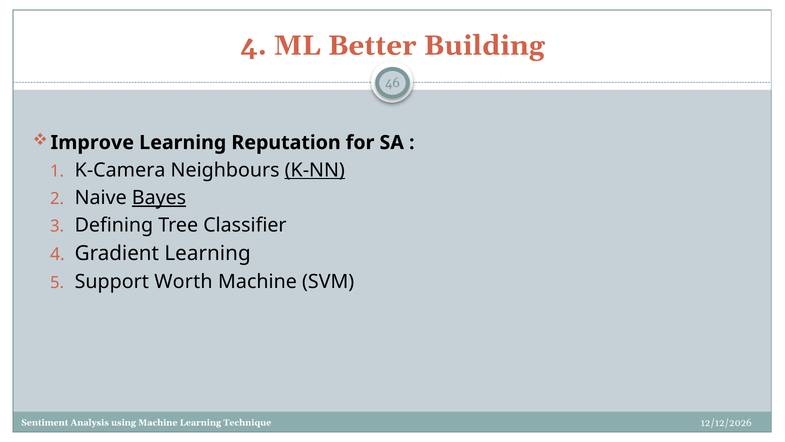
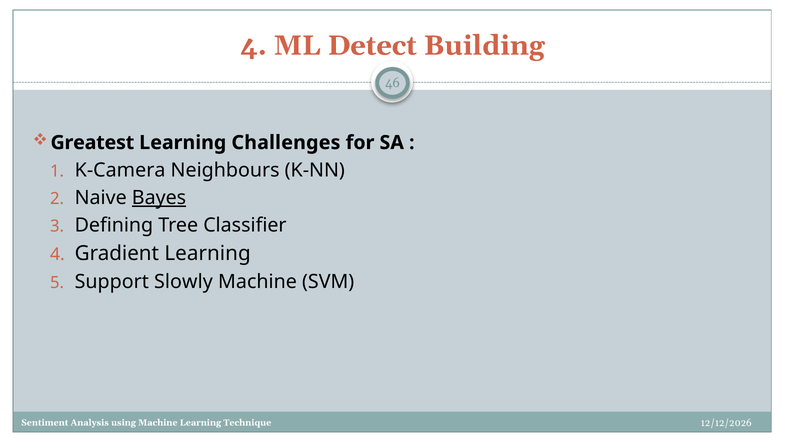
Better: Better -> Detect
Improve: Improve -> Greatest
Reputation: Reputation -> Challenges
K-NN underline: present -> none
Worth: Worth -> Slowly
